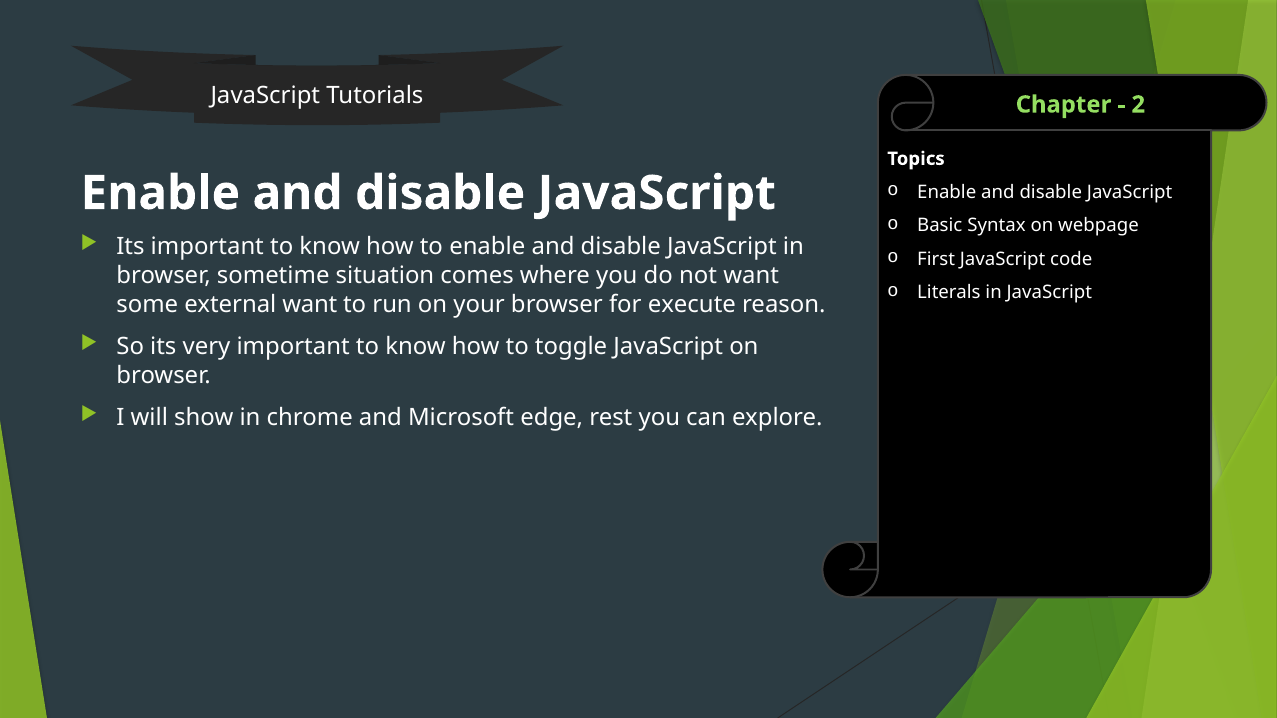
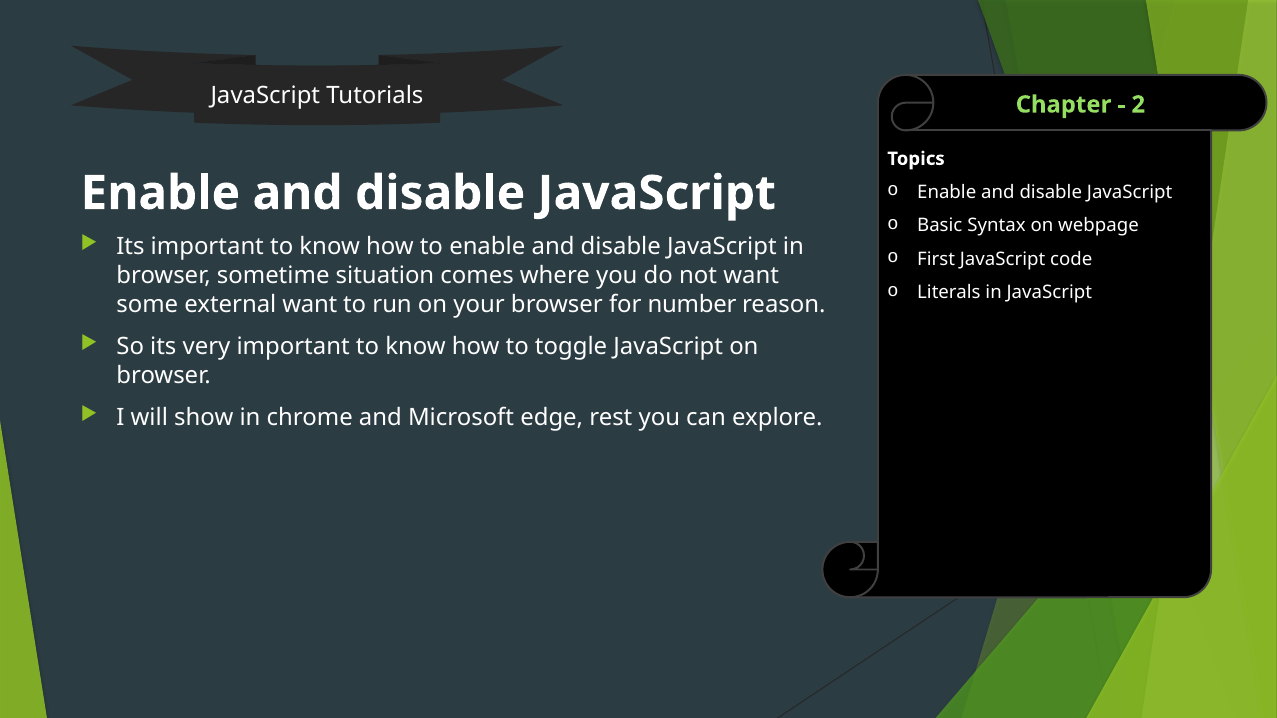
execute: execute -> number
